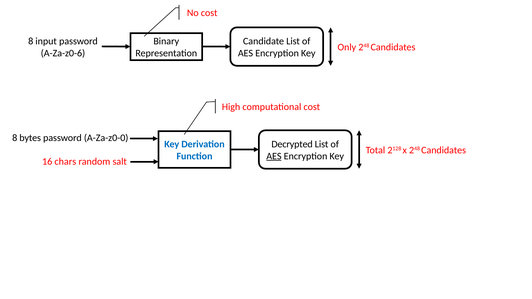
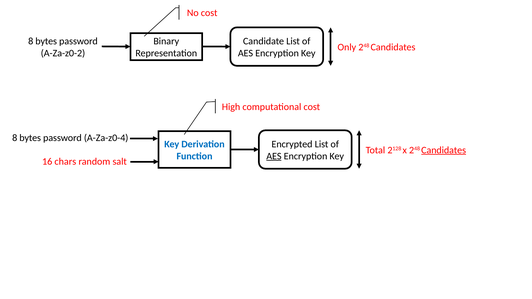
input at (46, 41): input -> bytes
A-Za-z0-6: A-Za-z0-6 -> A-Za-z0-2
A-Za-z0-0: A-Za-z0-0 -> A-Za-z0-4
Decrypted: Decrypted -> Encrypted
Candidates at (444, 150) underline: none -> present
